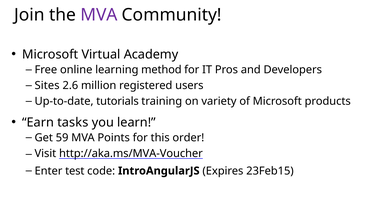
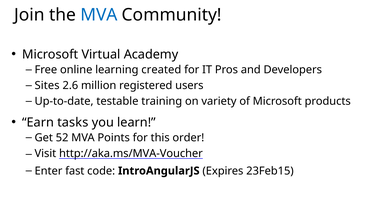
MVA at (99, 15) colour: purple -> blue
method: method -> created
tutorials: tutorials -> testable
59: 59 -> 52
test: test -> fast
